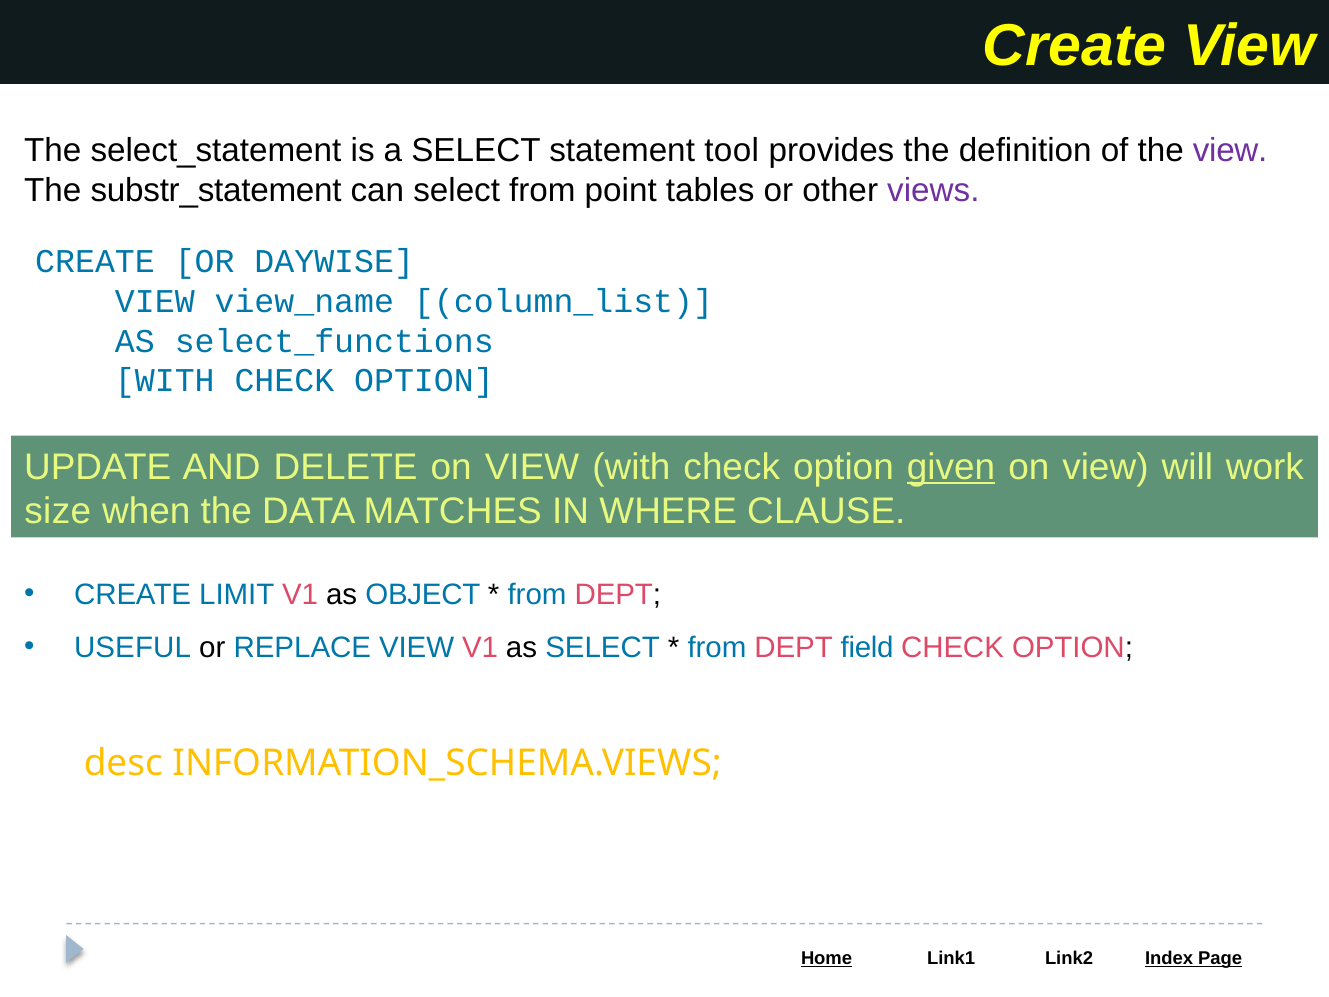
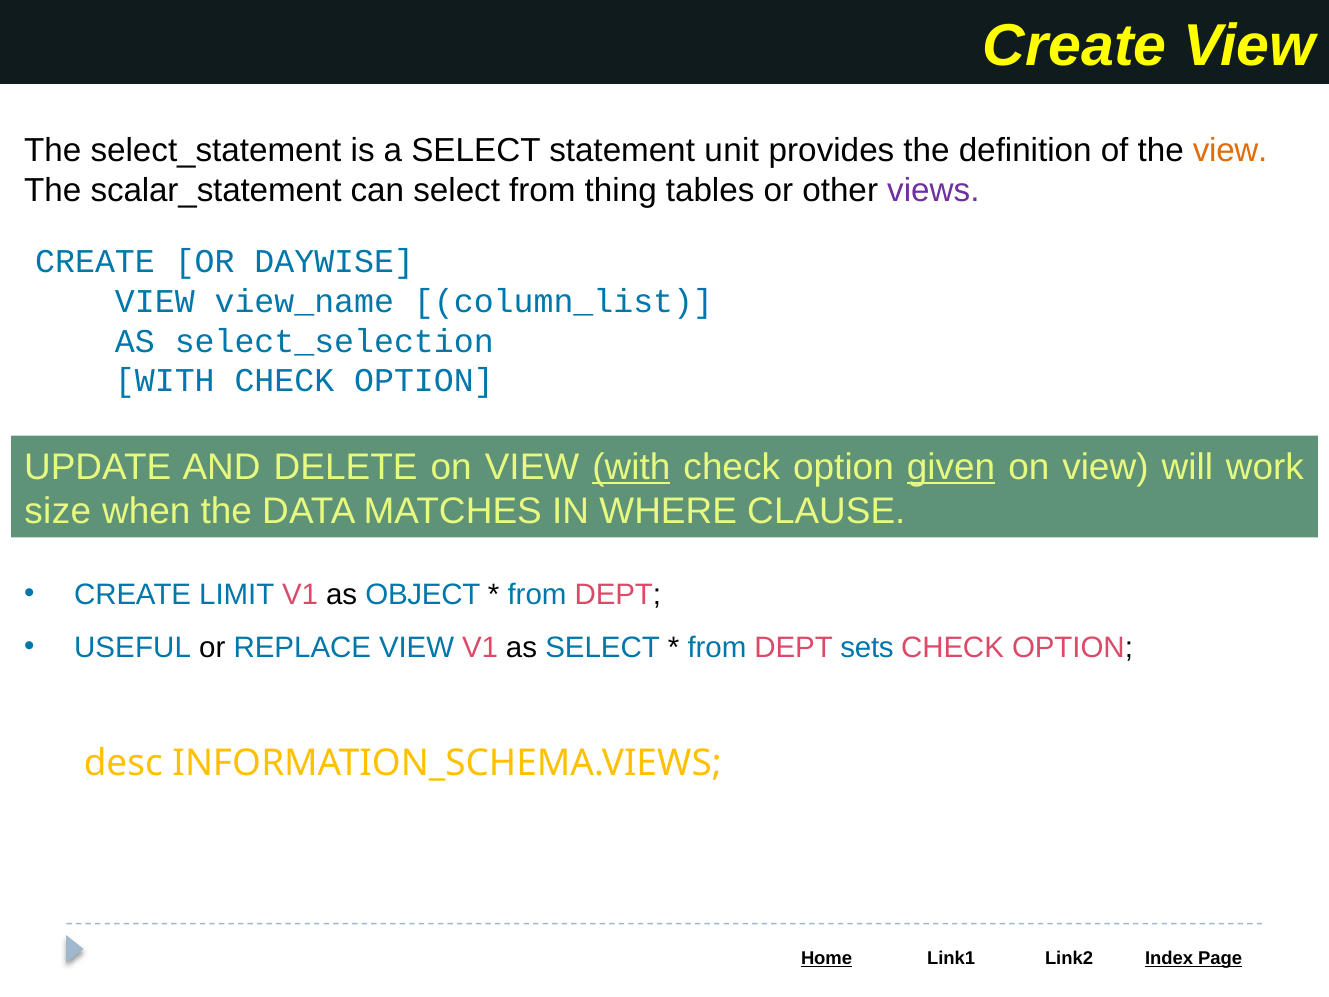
tool: tool -> unit
view at (1230, 151) colour: purple -> orange
substr_statement: substr_statement -> scalar_statement
point: point -> thing
select_functions: select_functions -> select_selection
with at (631, 467) underline: none -> present
field: field -> sets
